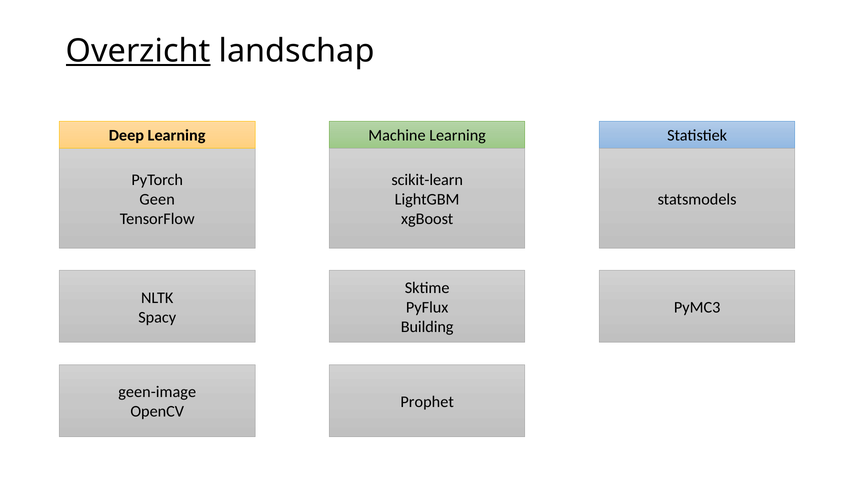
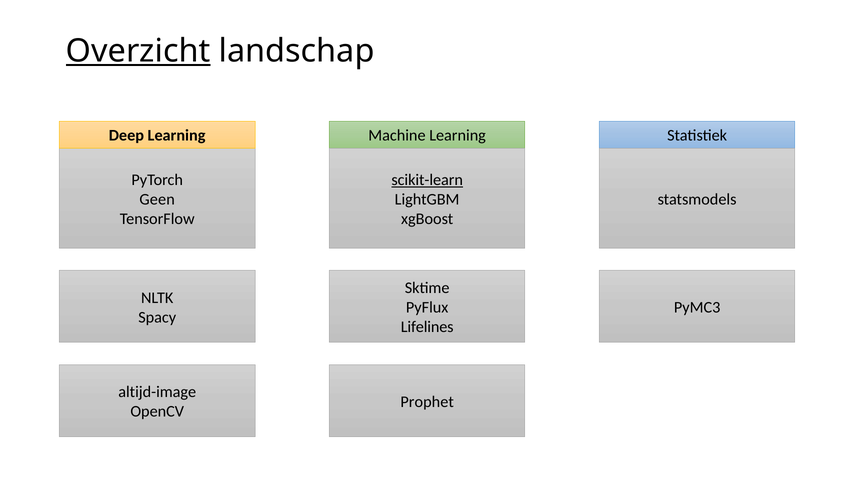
scikit-learn underline: none -> present
Building: Building -> Lifelines
geen-image: geen-image -> altijd-image
